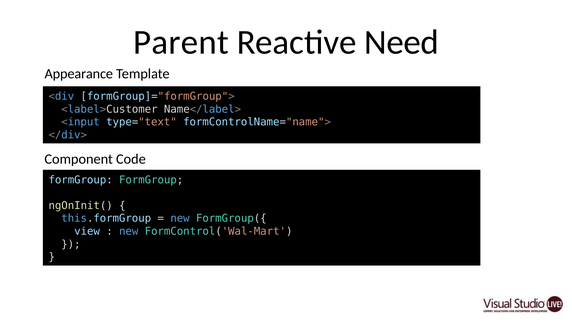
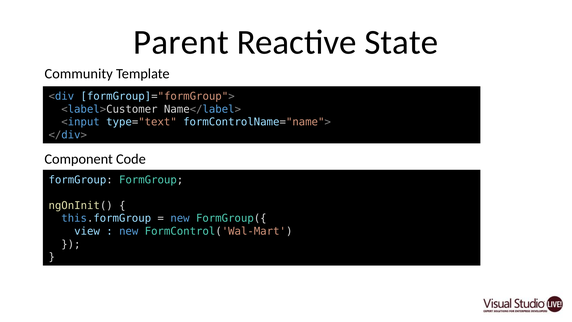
Need: Need -> State
Appearance: Appearance -> Community
